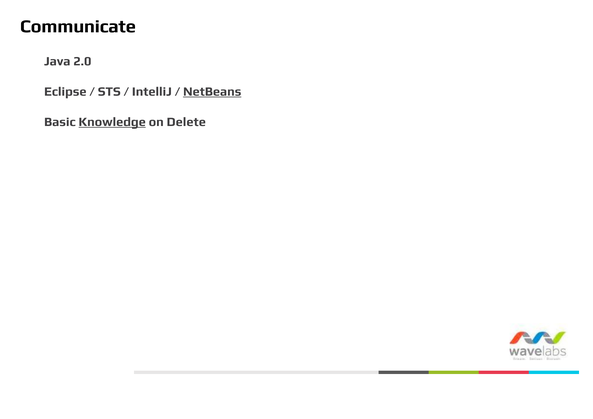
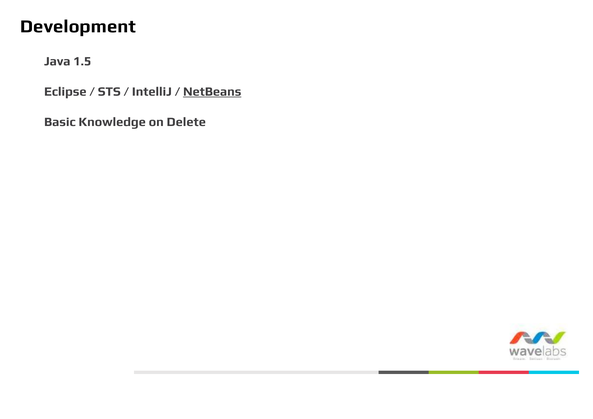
Communicate: Communicate -> Development
2.0: 2.0 -> 1.5
Knowledge underline: present -> none
